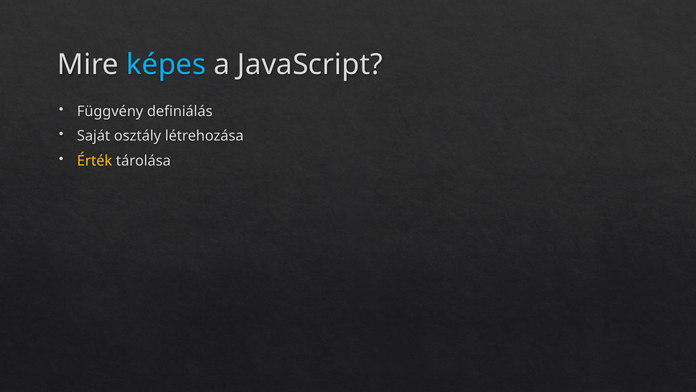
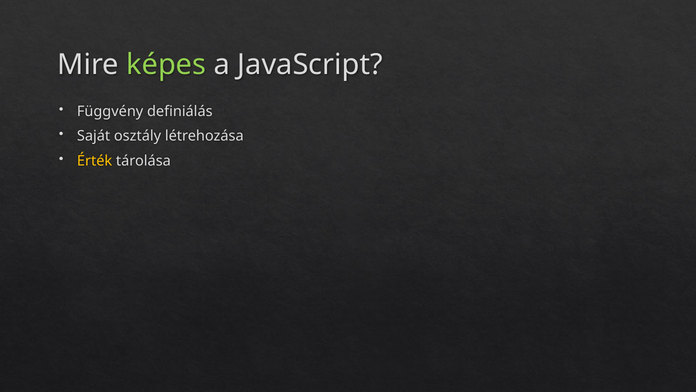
képes colour: light blue -> light green
